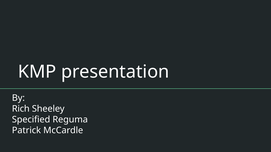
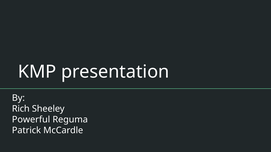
Specified: Specified -> Powerful
